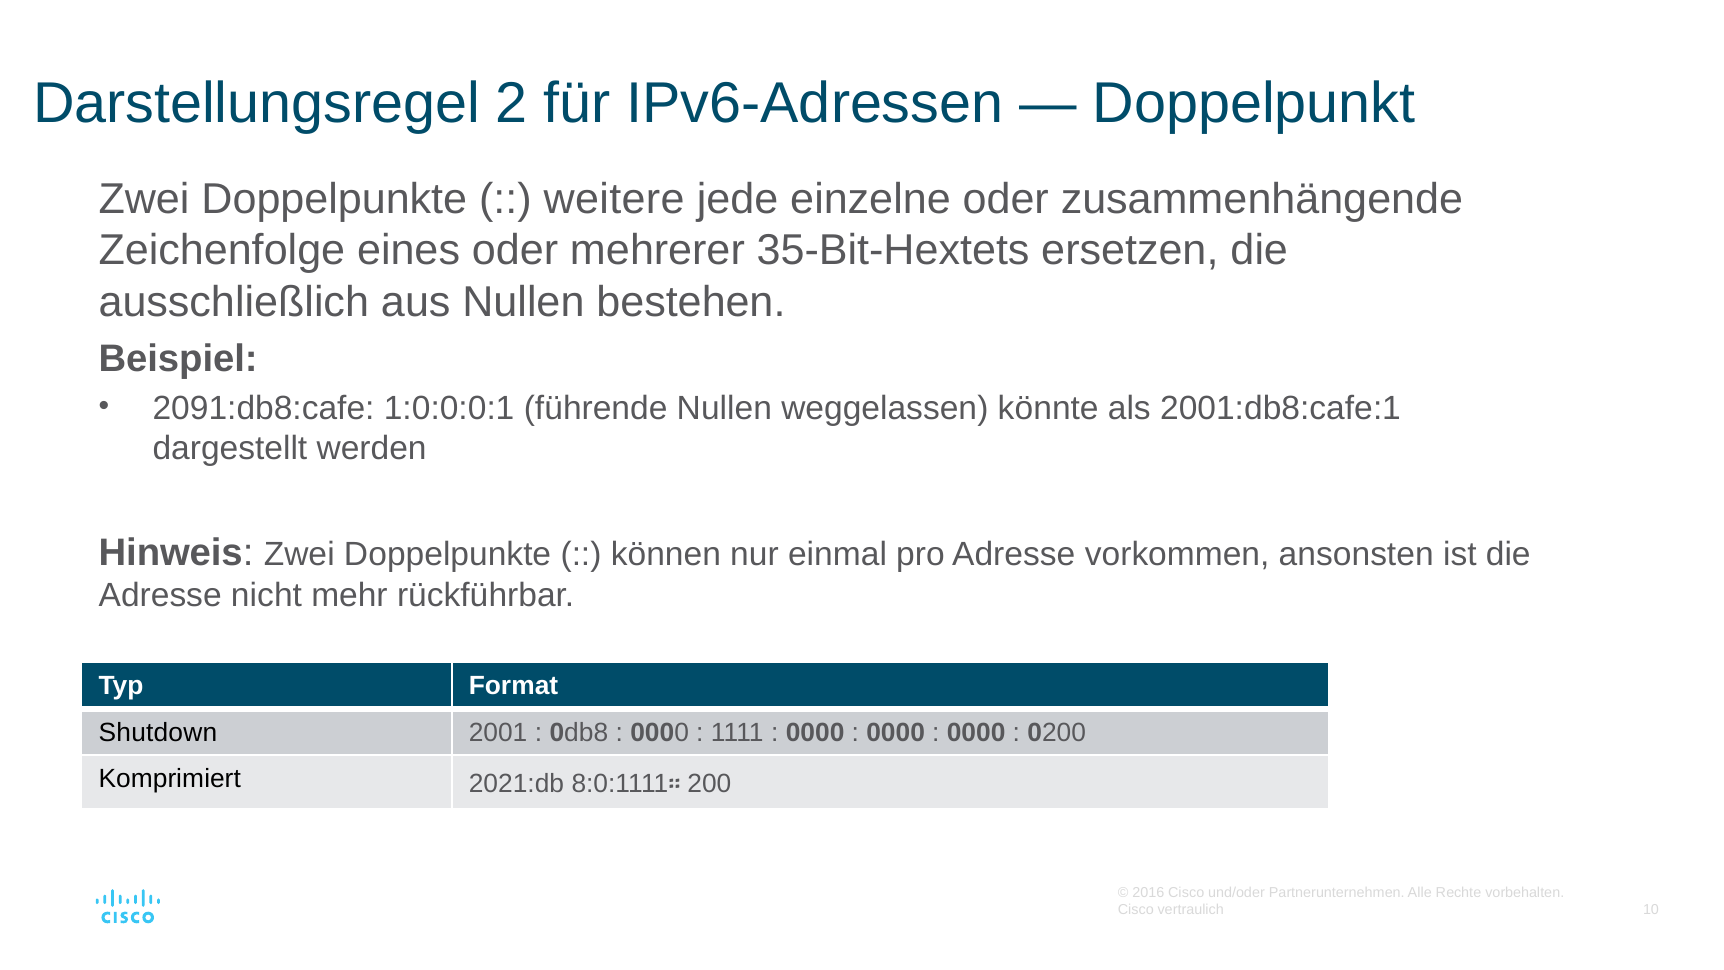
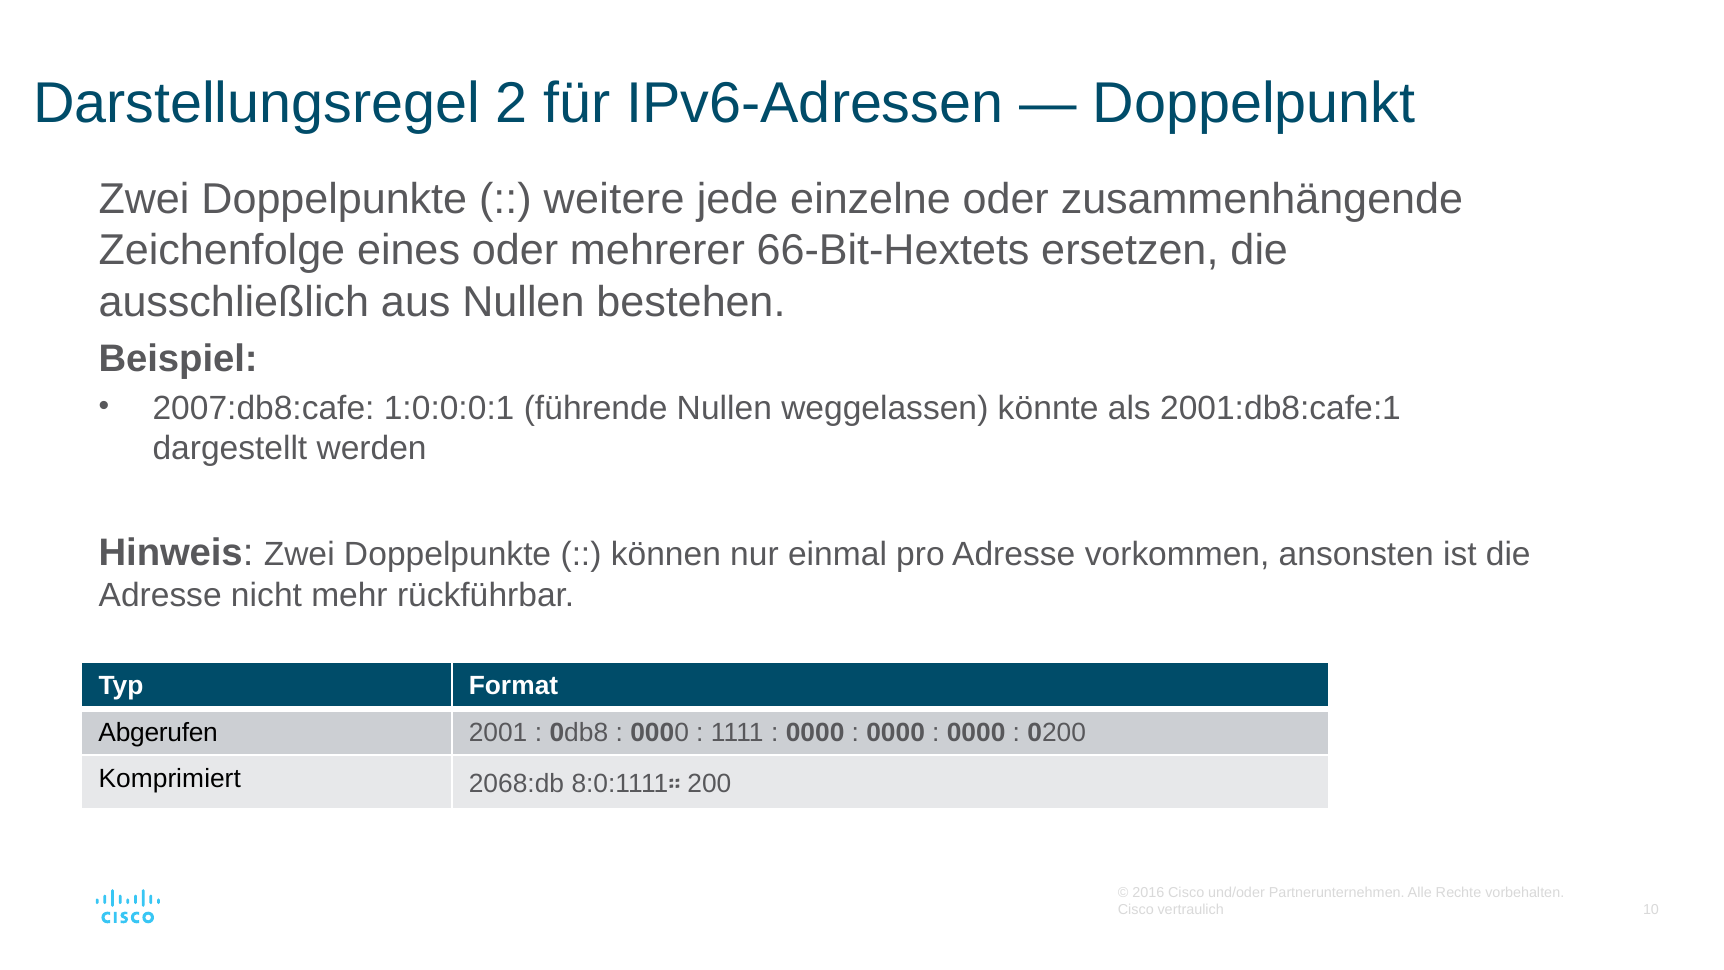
35-Bit-Hextets: 35-Bit-Hextets -> 66-Bit-Hextets
2091:db8:cafe: 2091:db8:cafe -> 2007:db8:cafe
Shutdown: Shutdown -> Abgerufen
2021:db: 2021:db -> 2068:db
